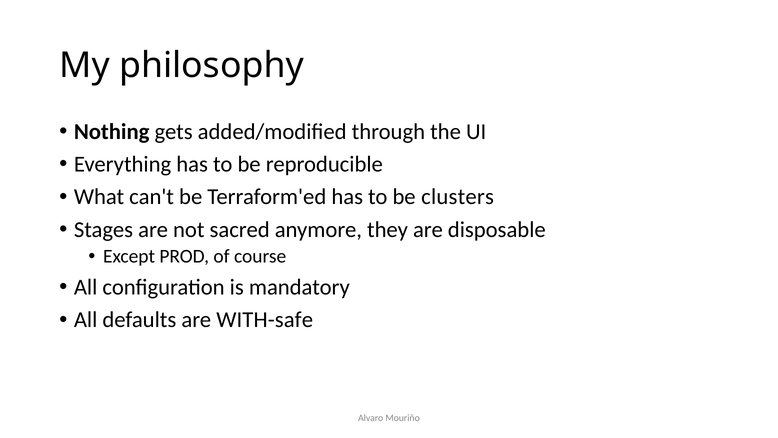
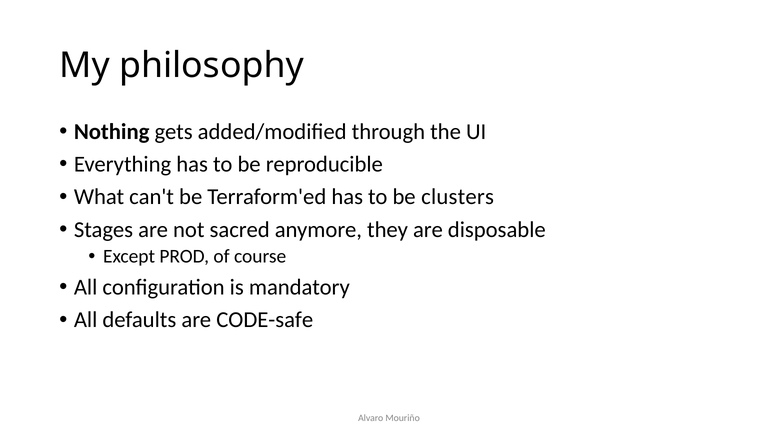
WITH-safe: WITH-safe -> CODE-safe
